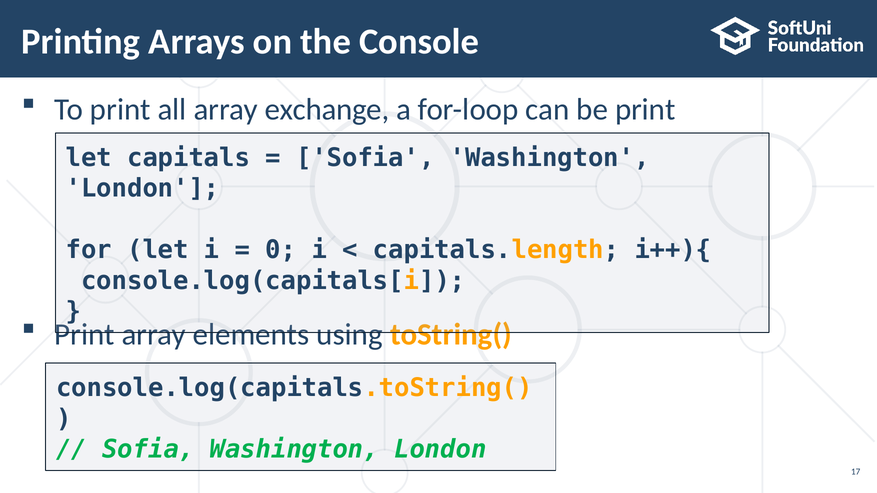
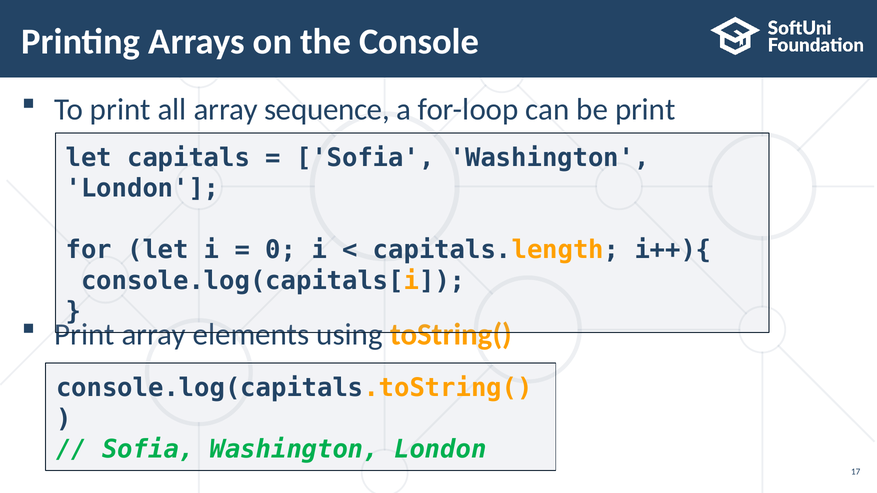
exchange: exchange -> sequence
